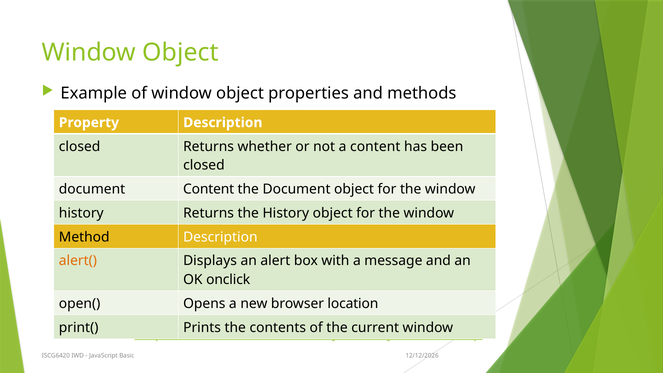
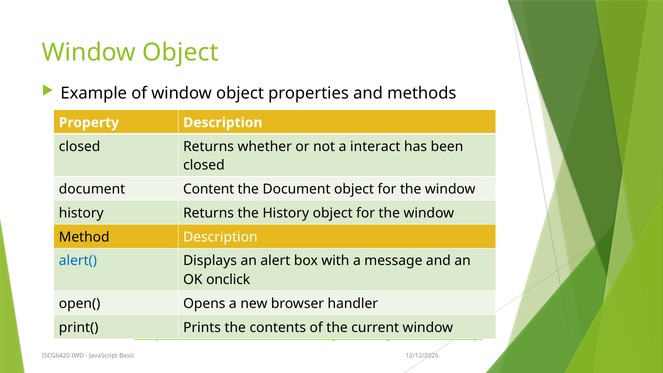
a content: content -> interact
alert( colour: orange -> blue
location: location -> handler
